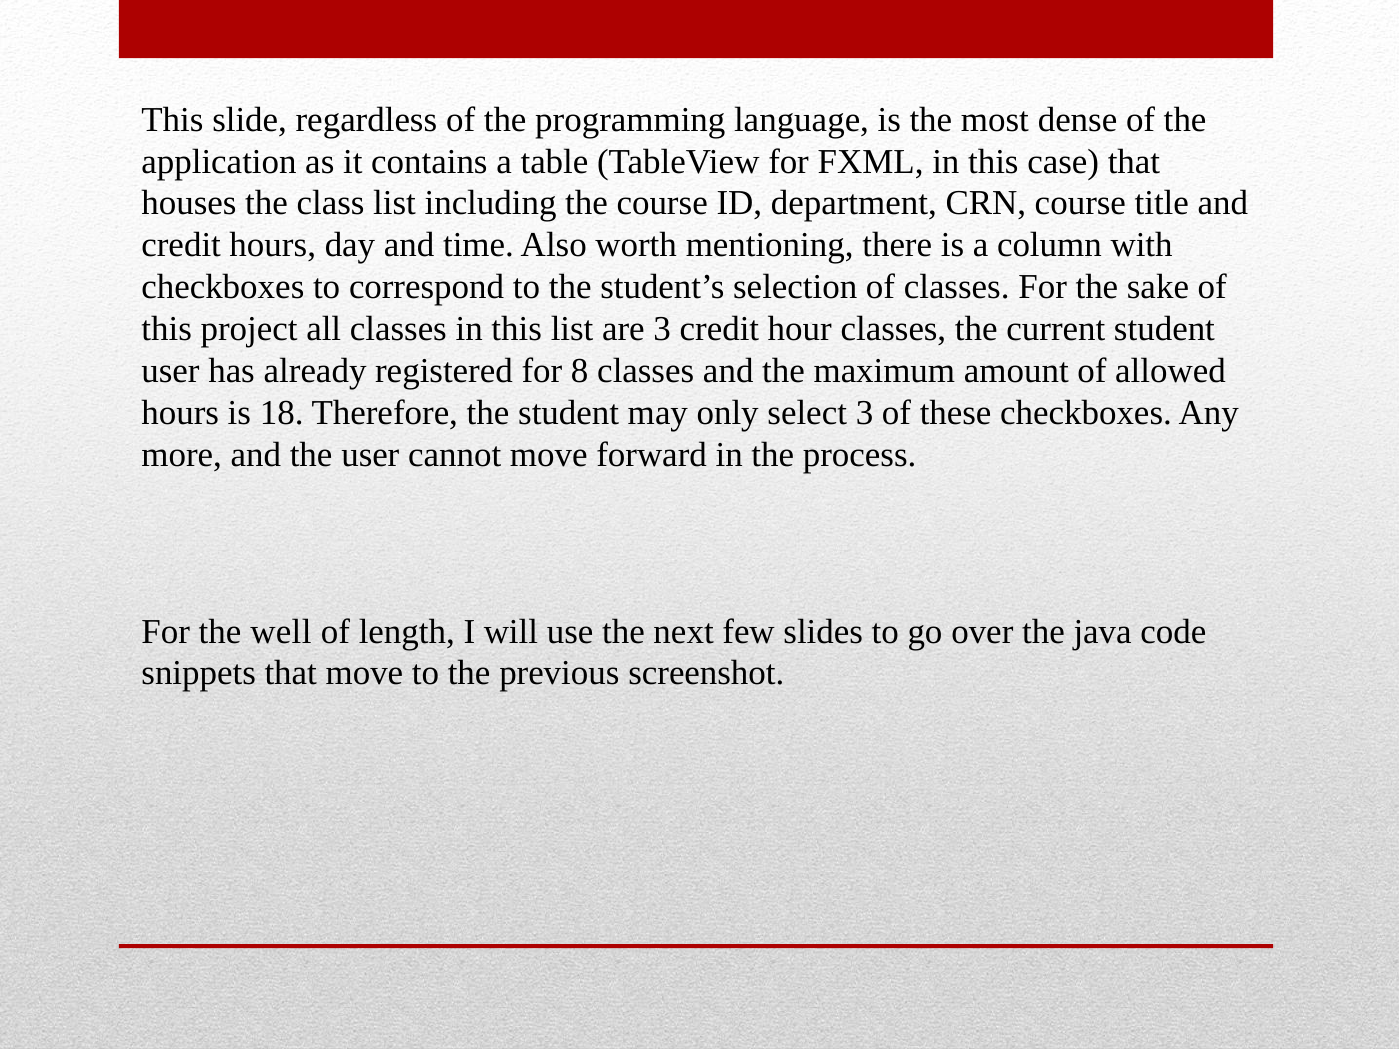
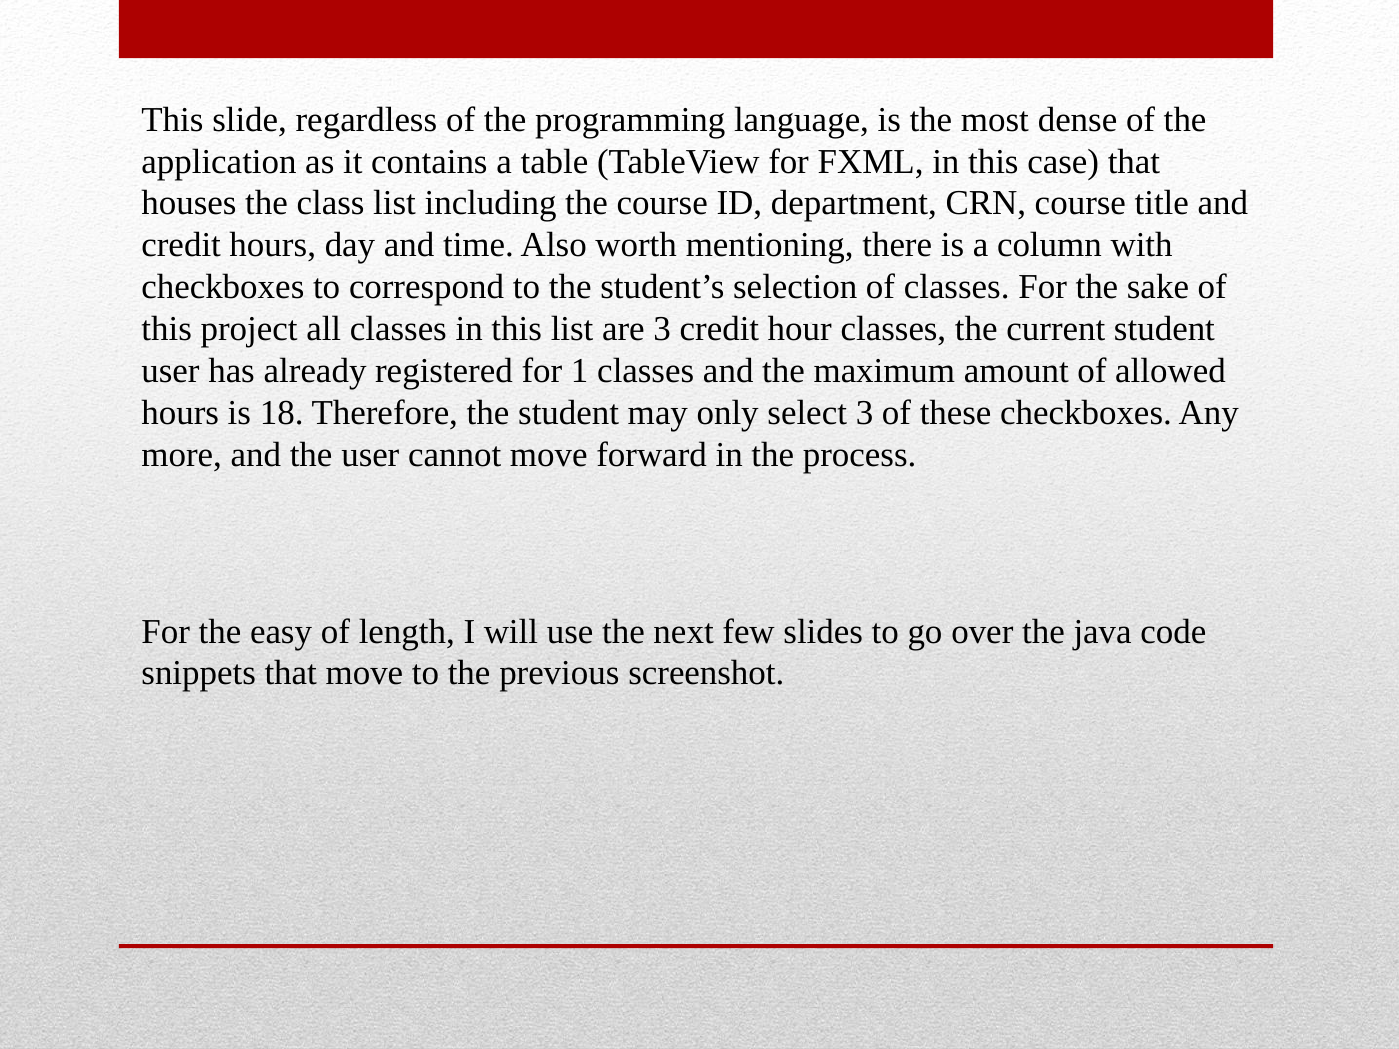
8: 8 -> 1
well: well -> easy
